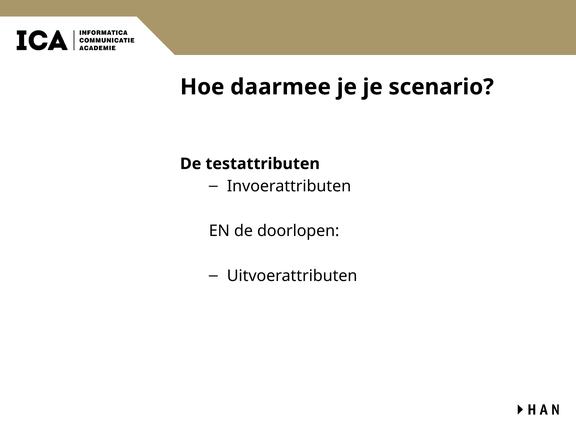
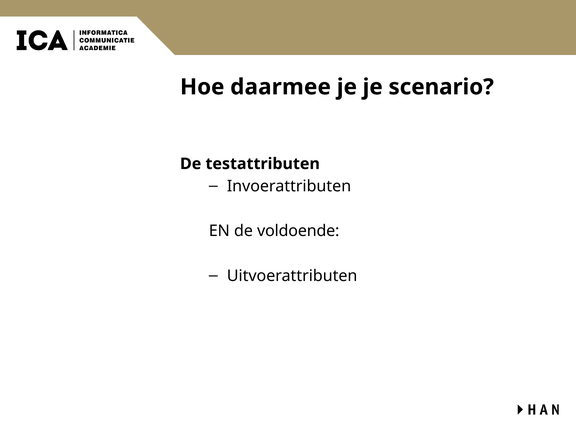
doorlopen: doorlopen -> voldoende
